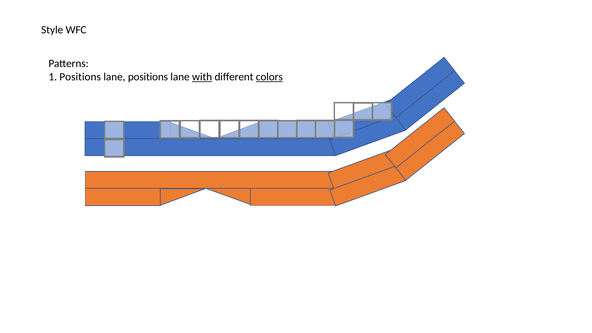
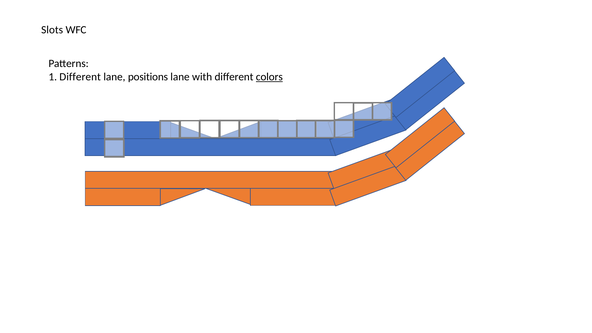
Style: Style -> Slots
1 Positions: Positions -> Different
with underline: present -> none
